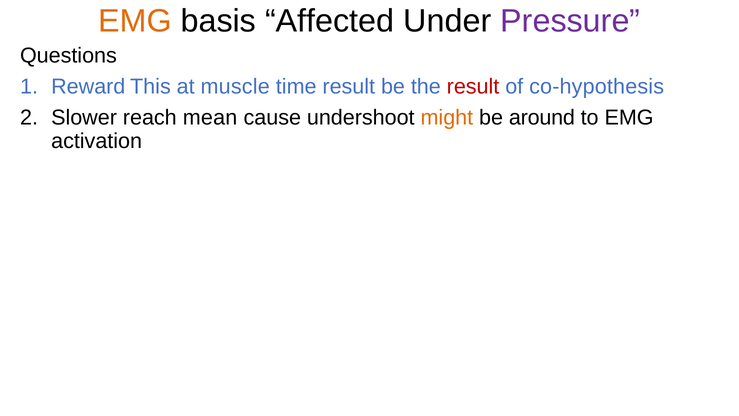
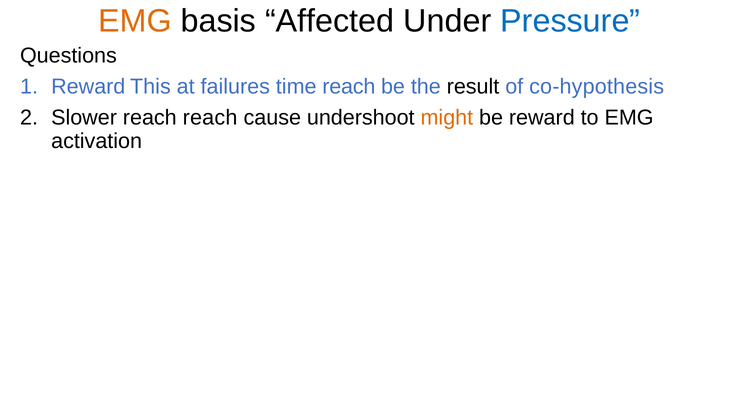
Pressure colour: purple -> blue
muscle: muscle -> failures
time result: result -> reach
result at (473, 87) colour: red -> black
reach mean: mean -> reach
be around: around -> reward
